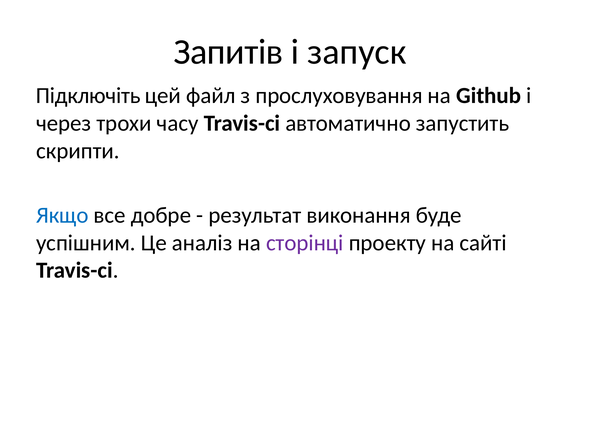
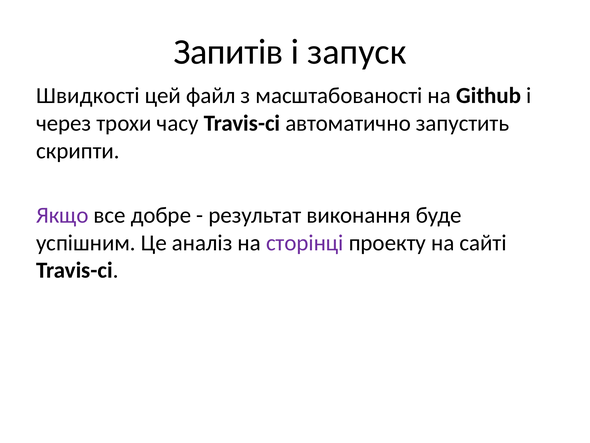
Підключіть: Підключіть -> Швидкості
прослуховування: прослуховування -> масштабованості
Якщо colour: blue -> purple
